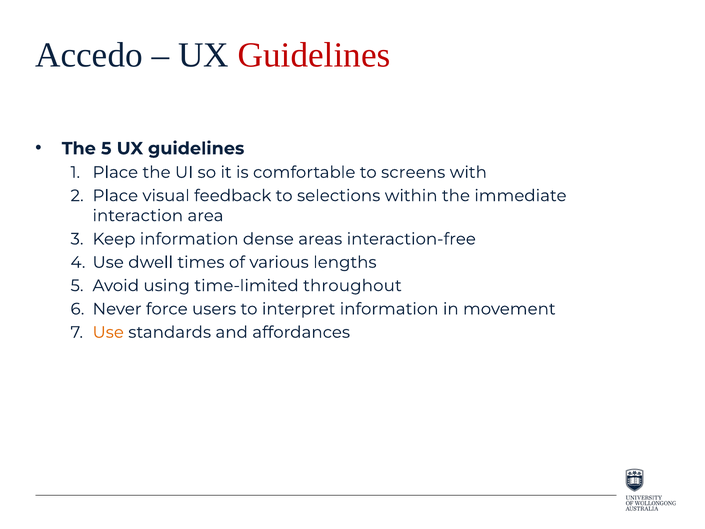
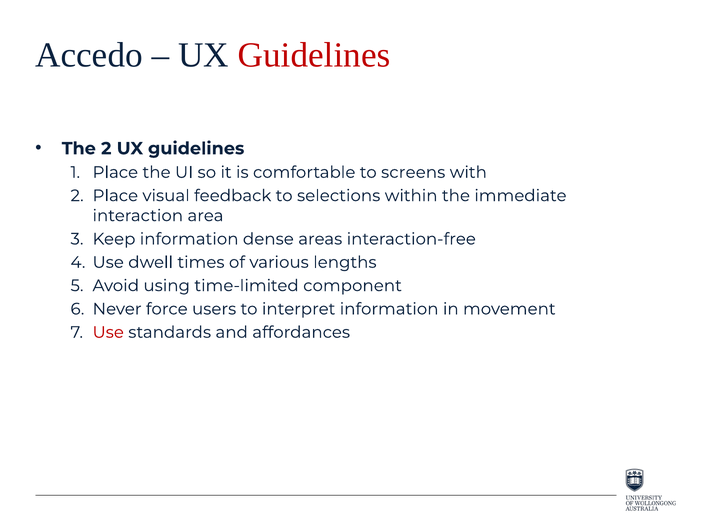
The 5: 5 -> 2
throughout: throughout -> component
Use at (108, 332) colour: orange -> red
